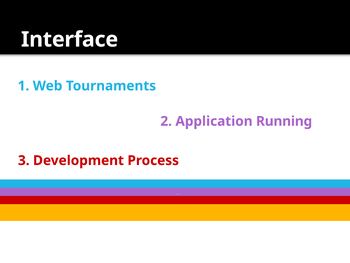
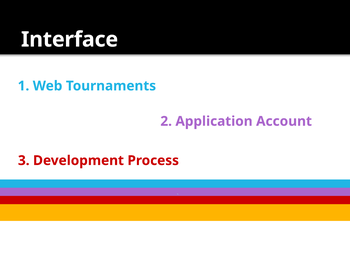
Running: Running -> Account
